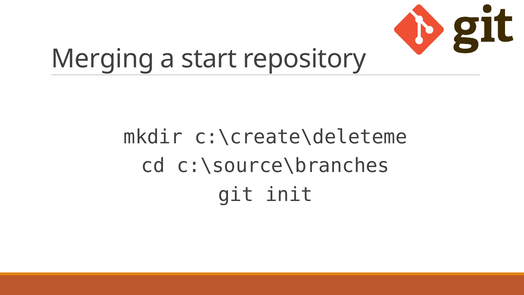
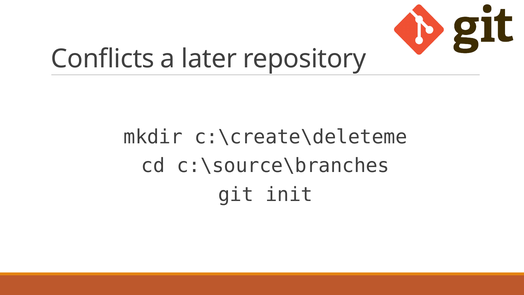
Merging: Merging -> Conflicts
start: start -> later
